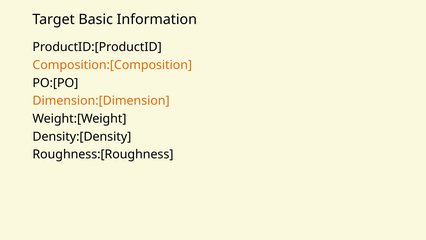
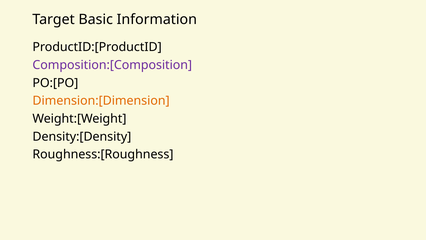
Composition:[Composition colour: orange -> purple
